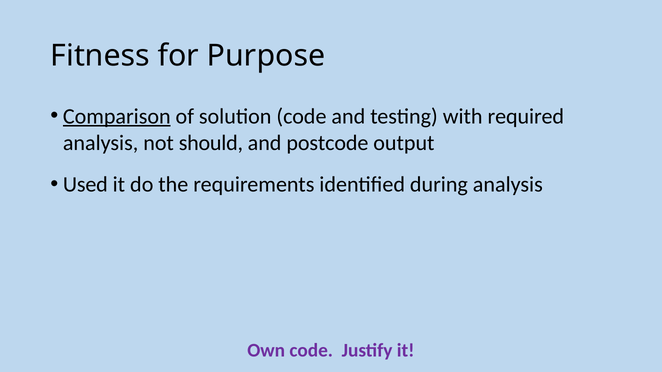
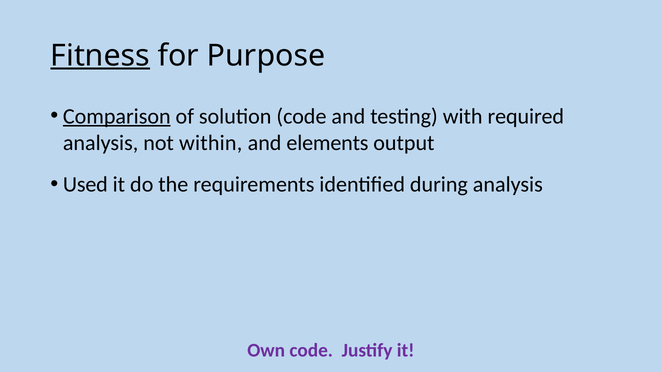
Fitness underline: none -> present
should: should -> within
postcode: postcode -> elements
